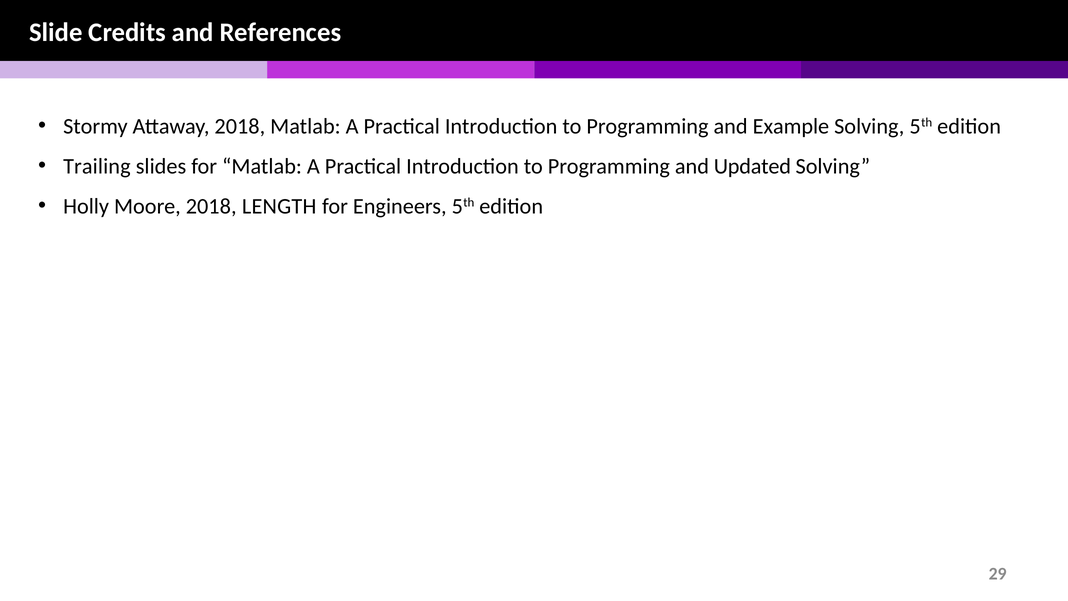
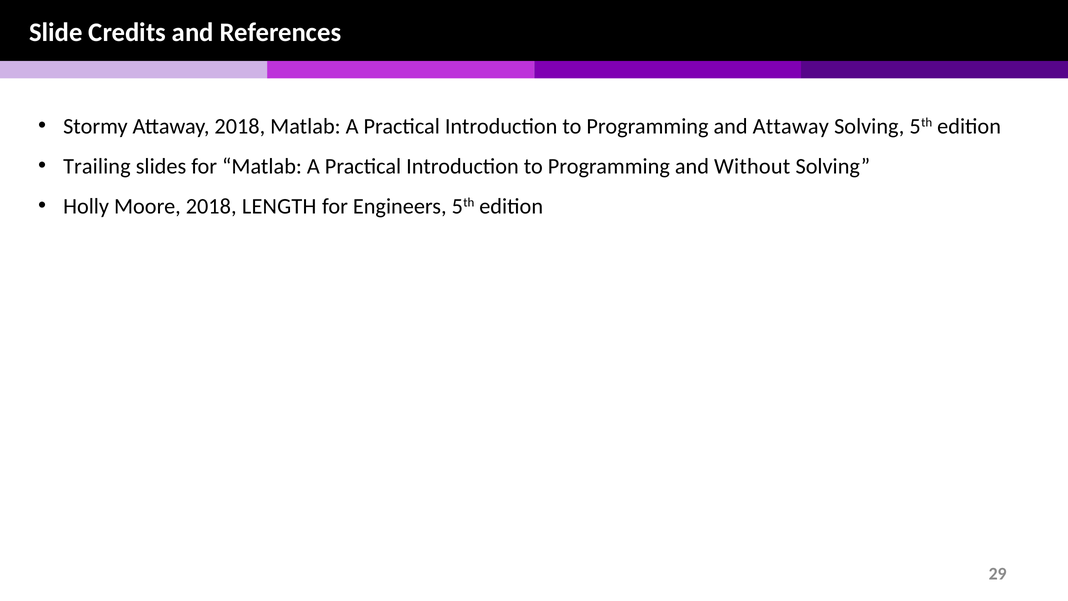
and Example: Example -> Attaway
Updated: Updated -> Without
